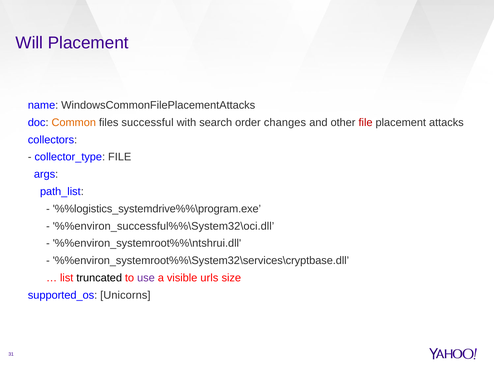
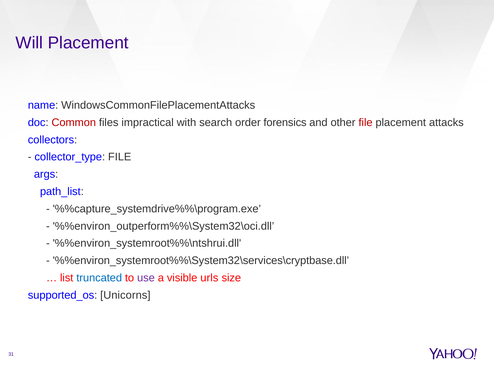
Common colour: orange -> red
successful: successful -> impractical
changes: changes -> forensics
%%logistics_systemdrive%%\program.exe: %%logistics_systemdrive%%\program.exe -> %%capture_systemdrive%%\program.exe
%%environ_successful%%\System32\oci.dll: %%environ_successful%%\System32\oci.dll -> %%environ_outperform%%\System32\oci.dll
truncated colour: black -> blue
